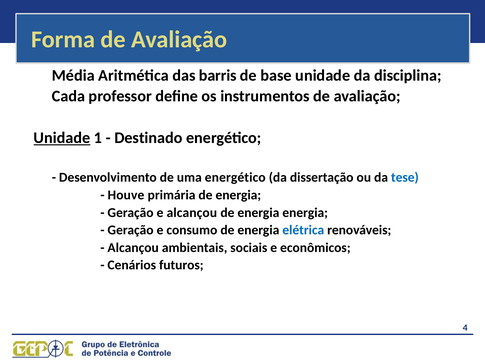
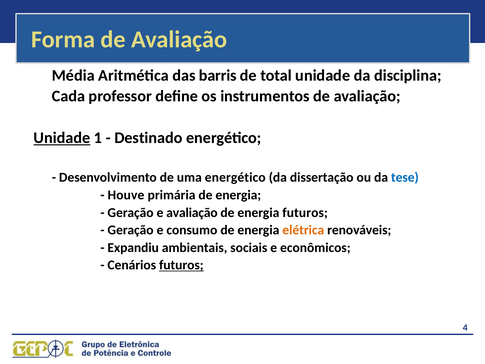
base: base -> total
e alcançou: alcançou -> avaliação
energia energia: energia -> futuros
elétrica colour: blue -> orange
Alcançou at (133, 248): Alcançou -> Expandiu
futuros at (181, 265) underline: none -> present
